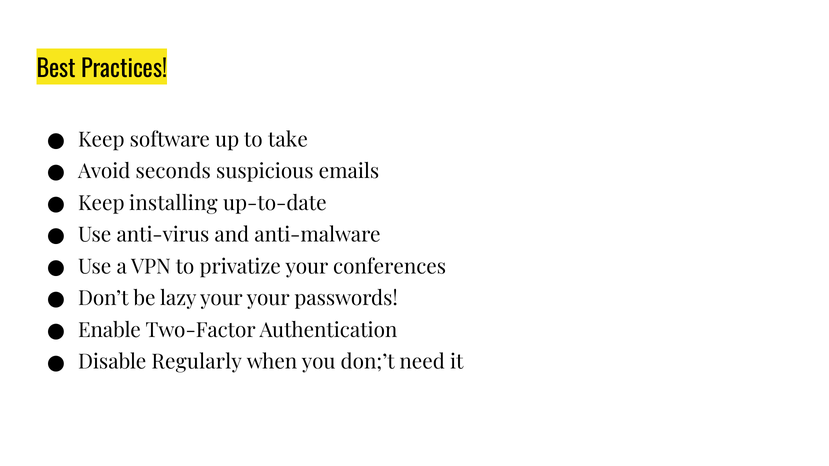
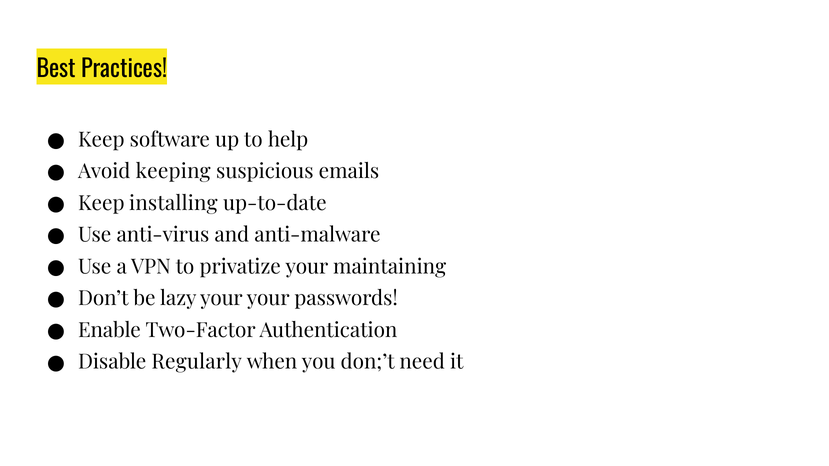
take: take -> help
seconds: seconds -> keeping
conferences: conferences -> maintaining
